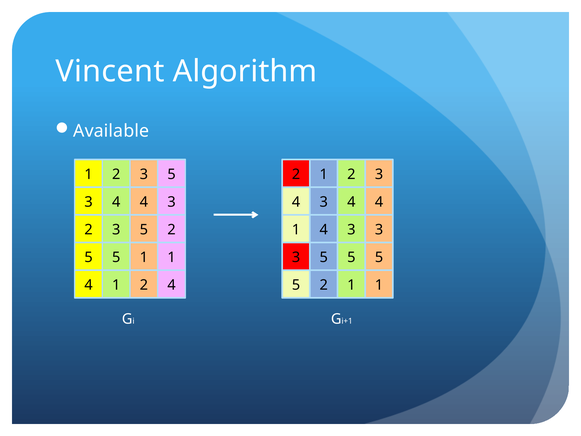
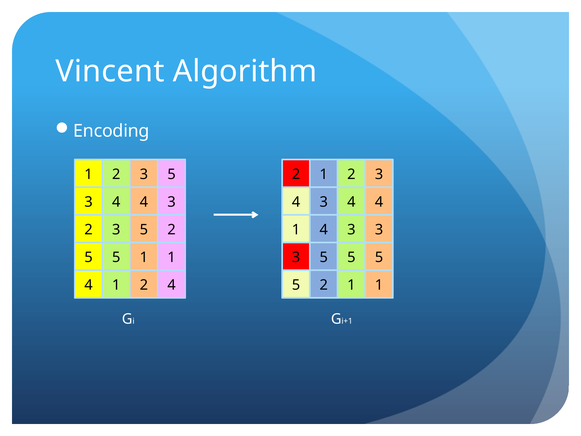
Available: Available -> Encoding
